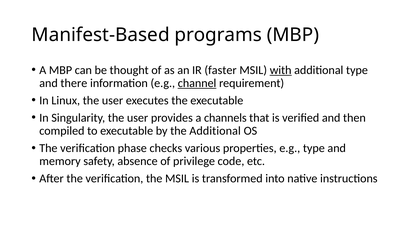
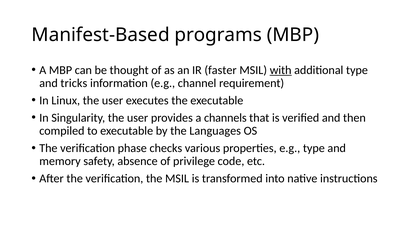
there: there -> tricks
channel underline: present -> none
the Additional: Additional -> Languages
